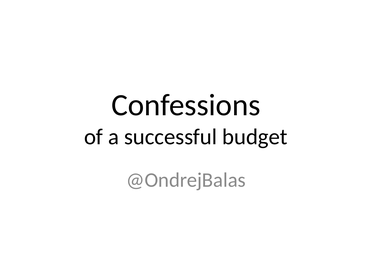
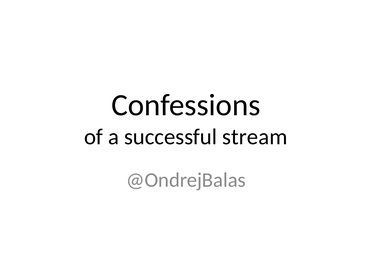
budget: budget -> stream
